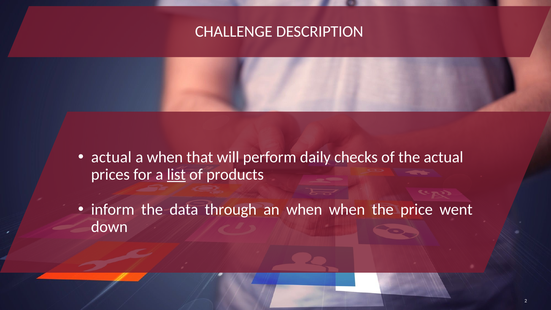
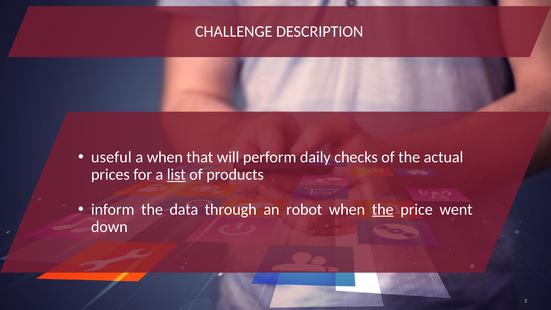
actual at (111, 157): actual -> useful
an when: when -> robot
the at (383, 209) underline: none -> present
